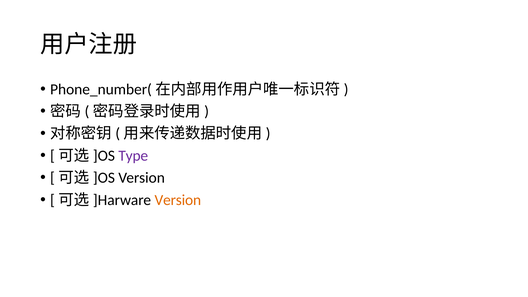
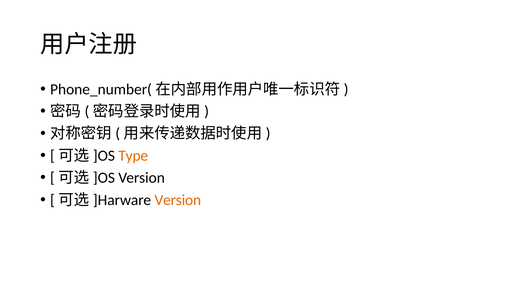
Type colour: purple -> orange
